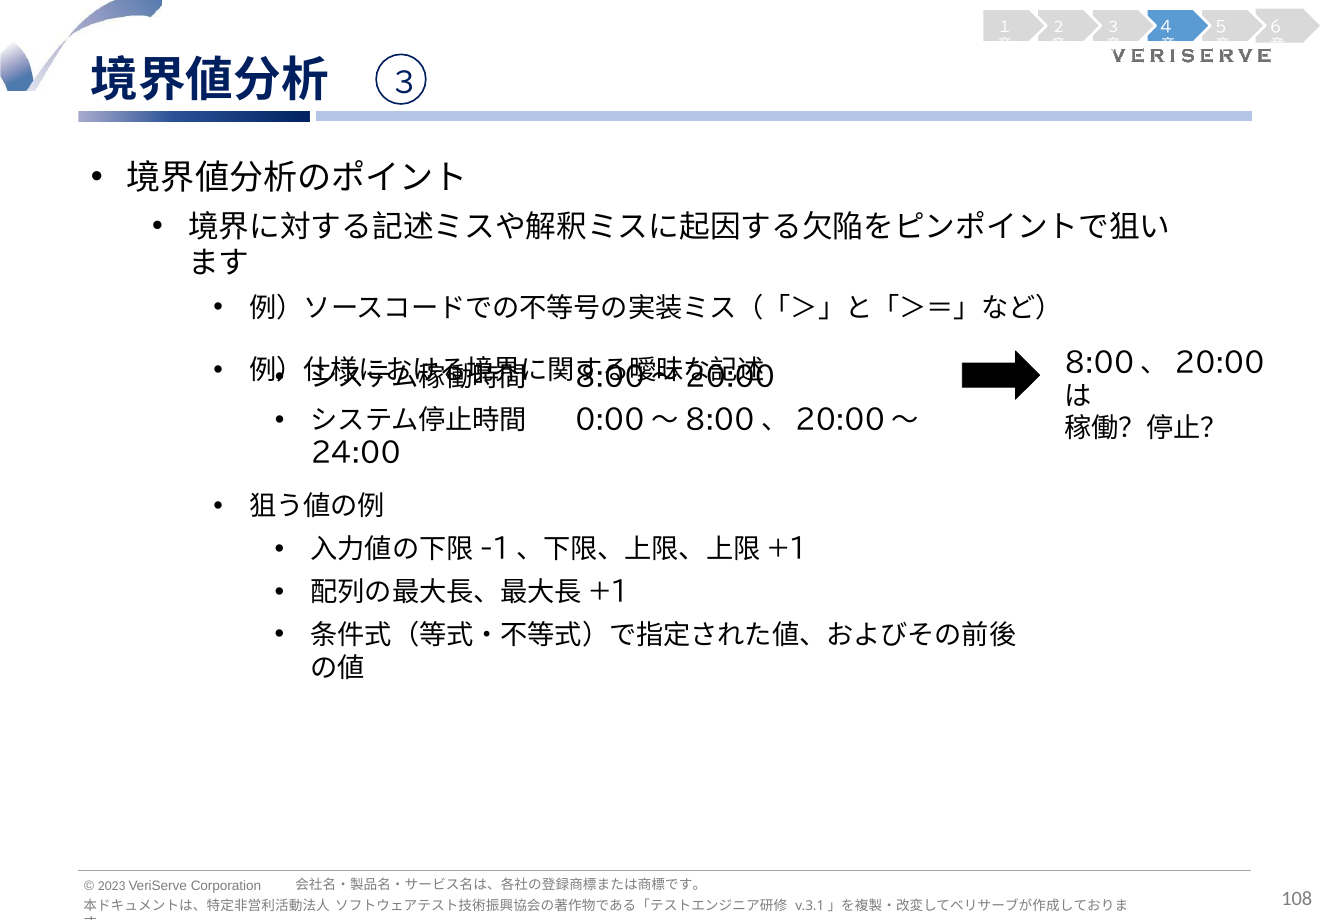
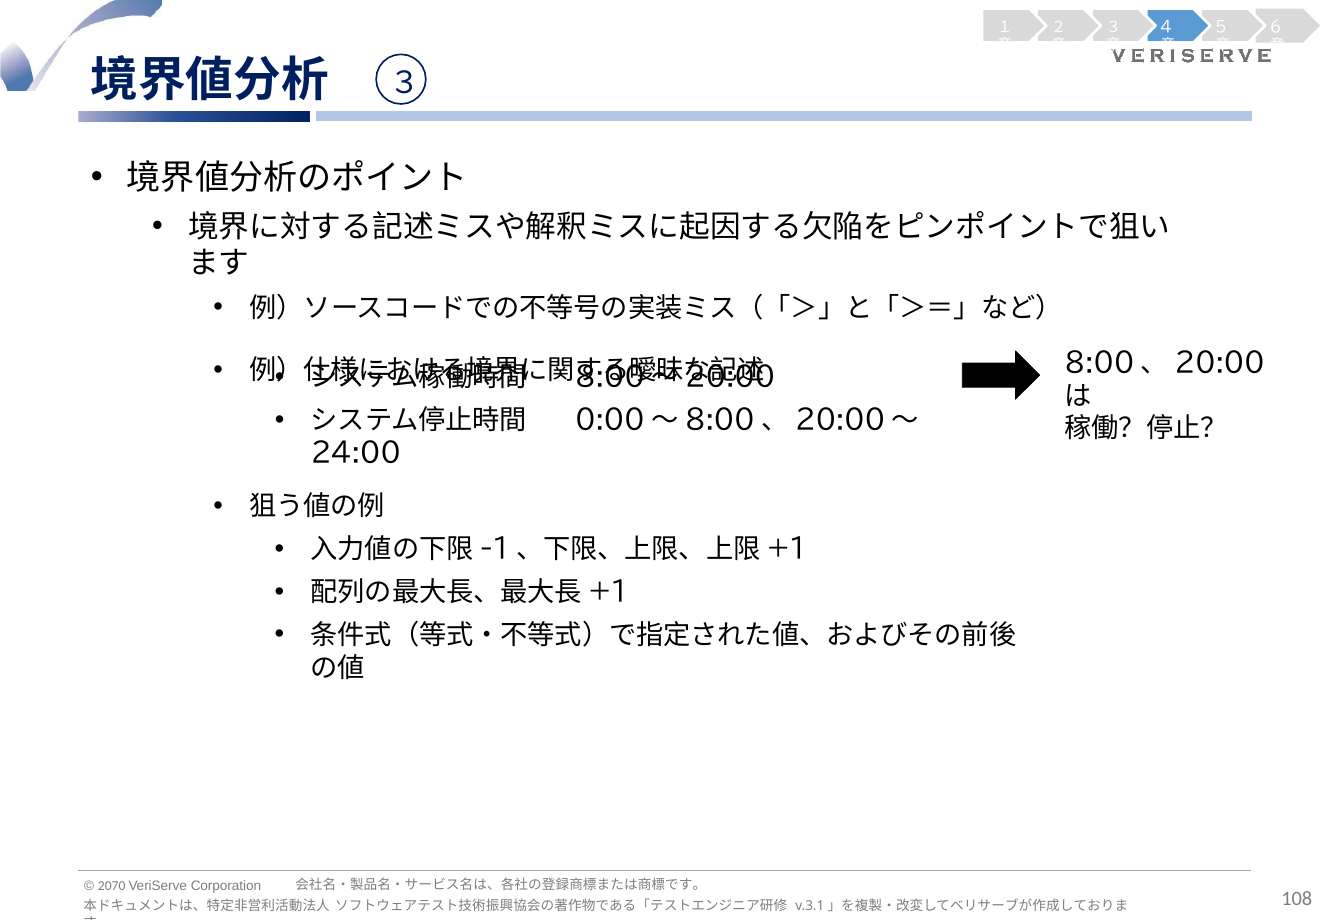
2023: 2023 -> 2070
